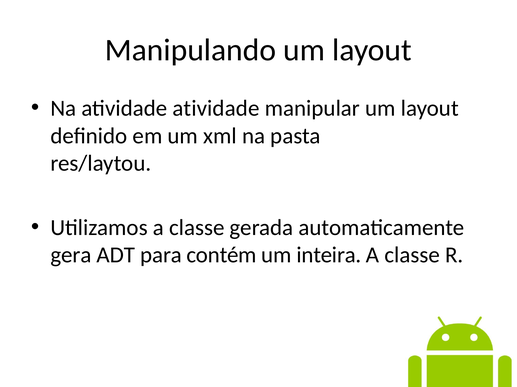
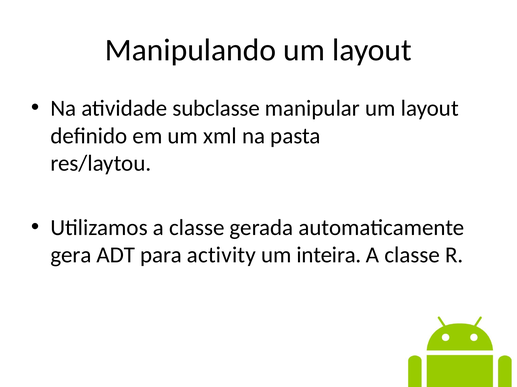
atividade atividade: atividade -> subclasse
contém: contém -> activity
